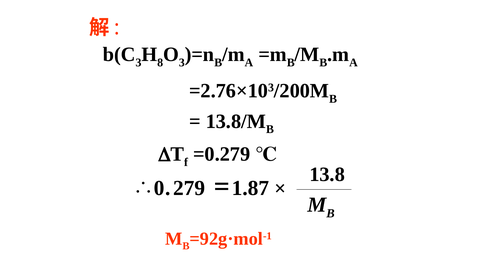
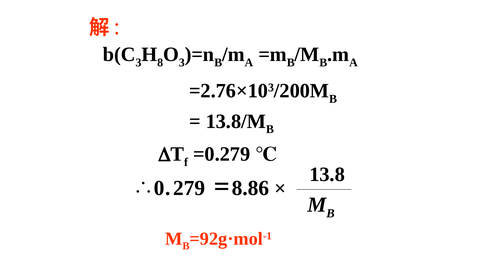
1.87: 1.87 -> 8.86
